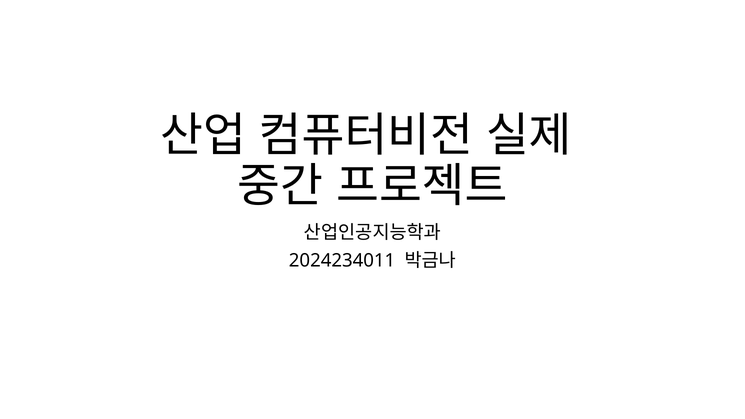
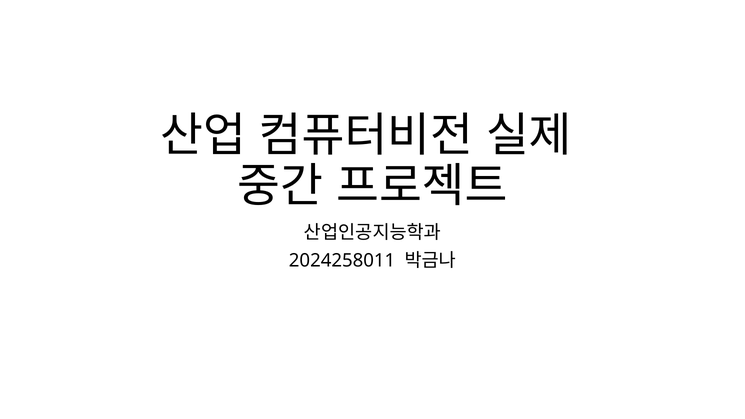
2024234011: 2024234011 -> 2024258011
